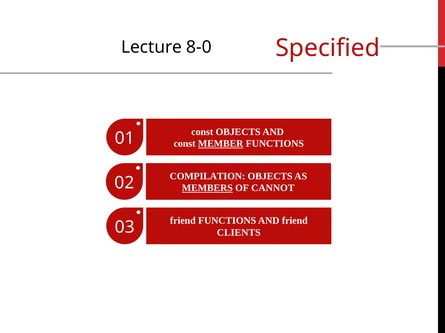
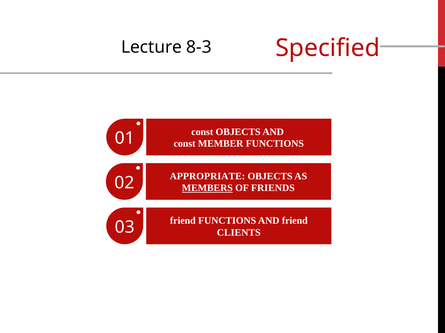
8-0: 8-0 -> 8-3
MEMBER underline: present -> none
COMPILATION: COMPILATION -> APPROPRIATE
CANNOT: CANNOT -> FRIENDS
